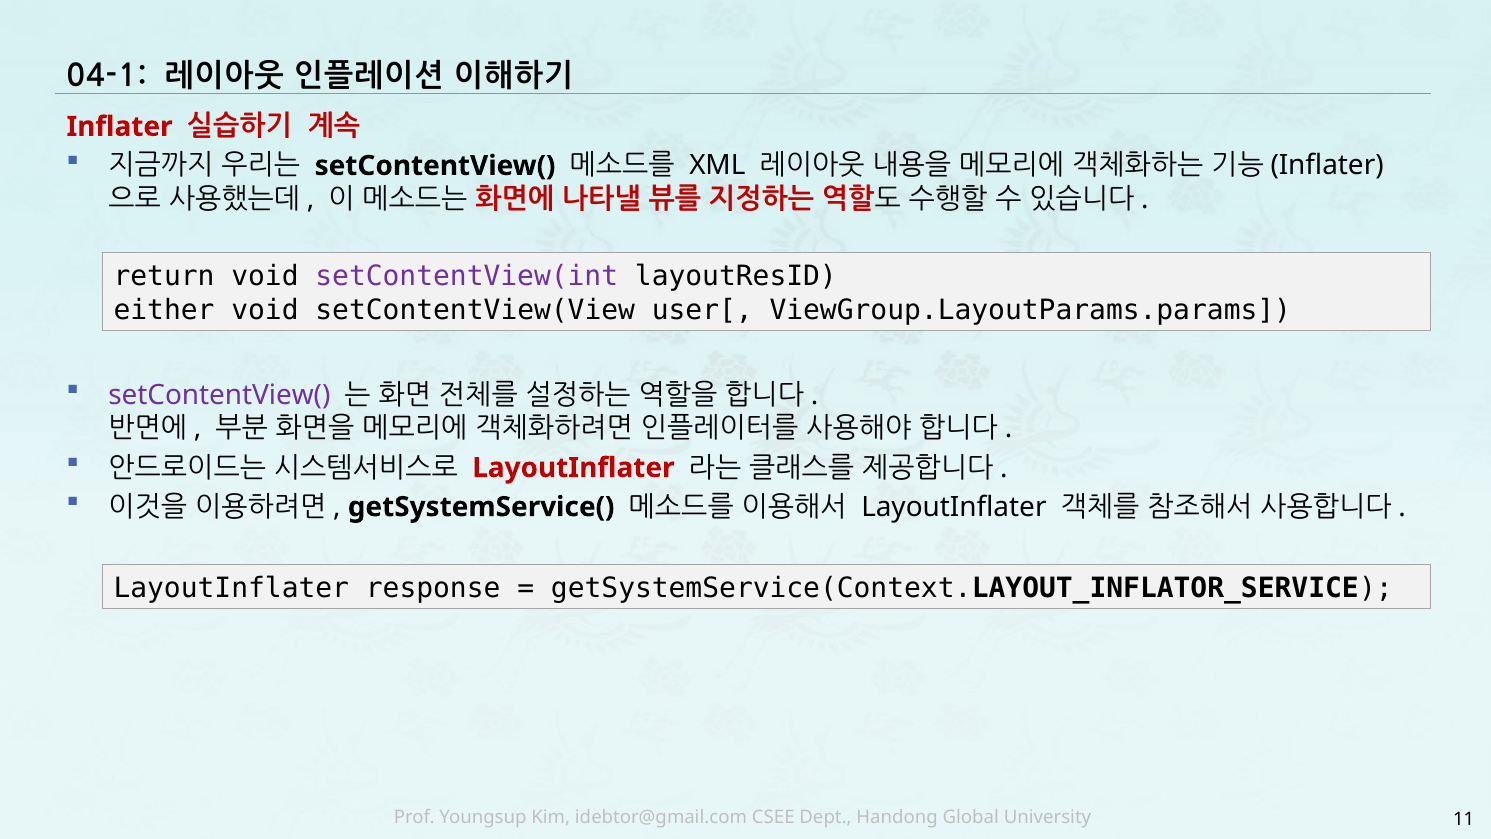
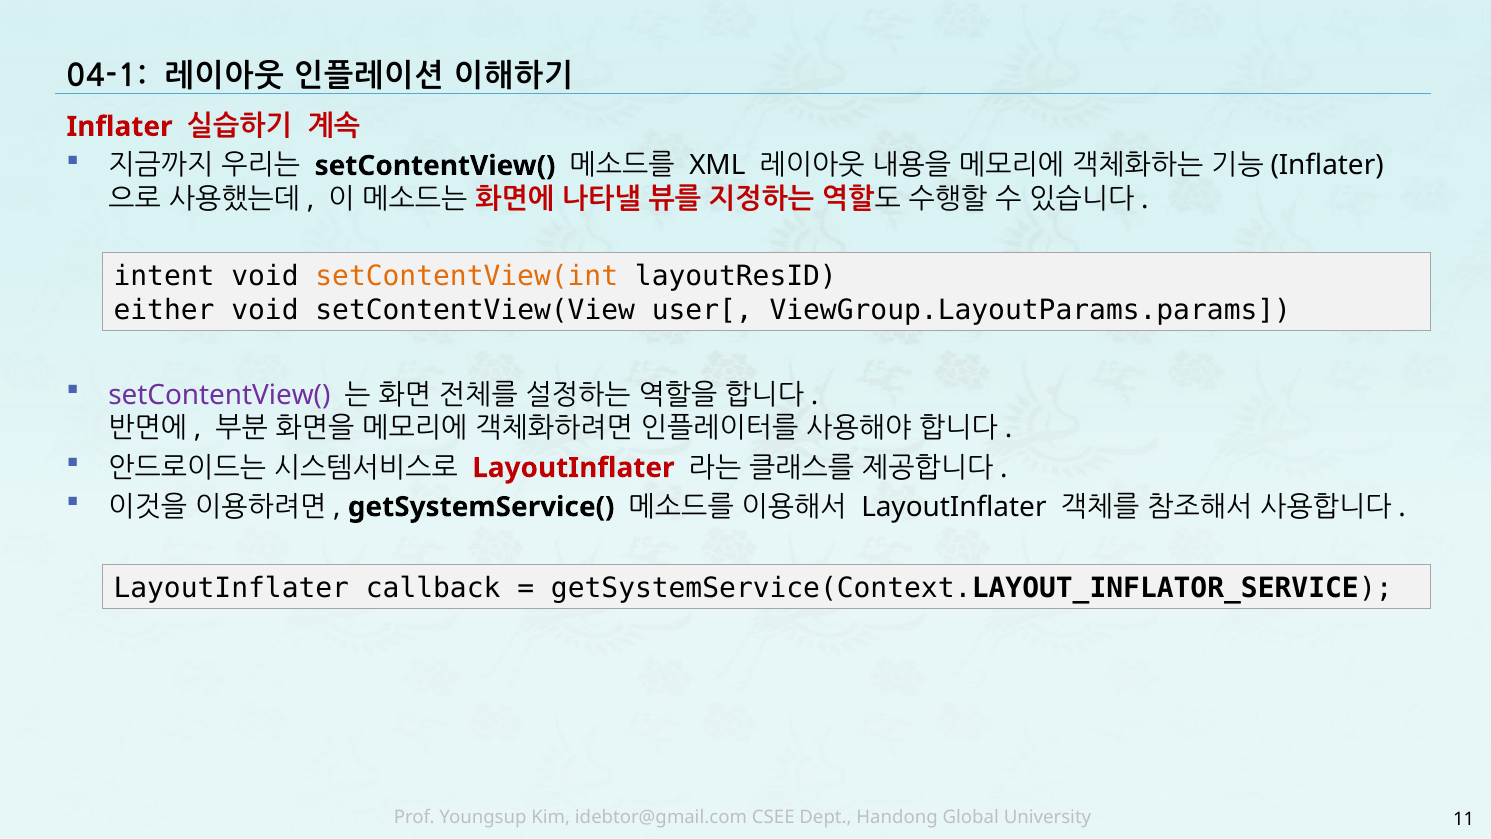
return: return -> intent
setContentView(int colour: purple -> orange
response: response -> callback
